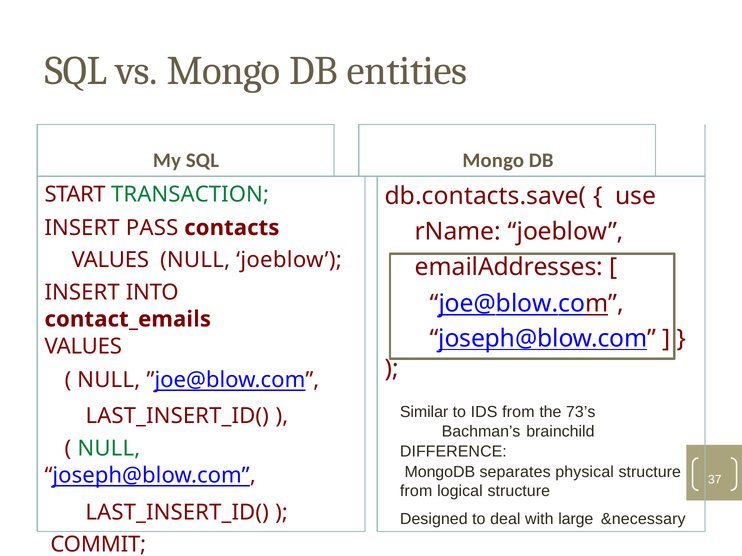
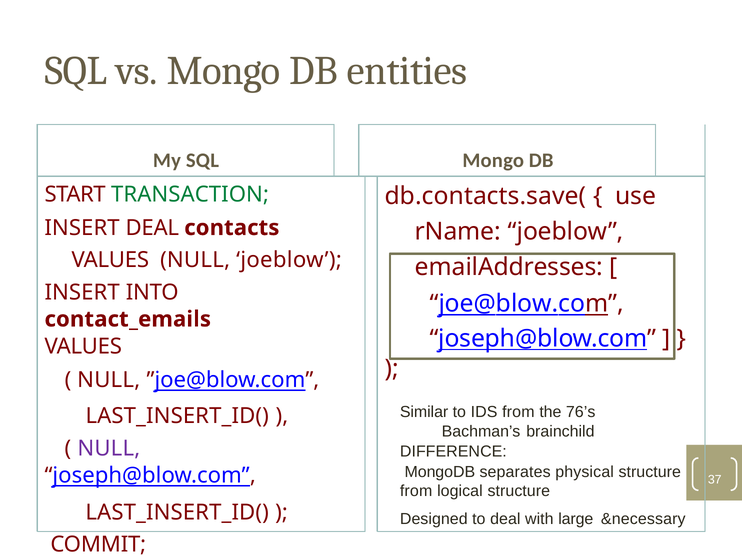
INSERT PASS: PASS -> DEAL
73’s: 73’s -> 76’s
NULL at (109, 449) colour: green -> purple
